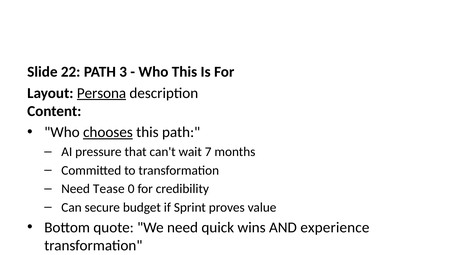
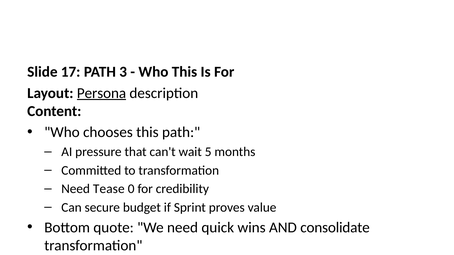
22: 22 -> 17
chooses underline: present -> none
7: 7 -> 5
experience: experience -> consolidate
